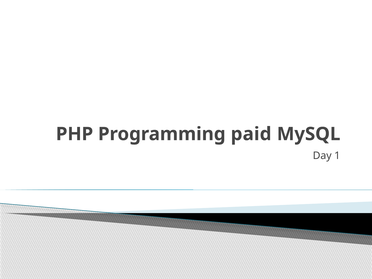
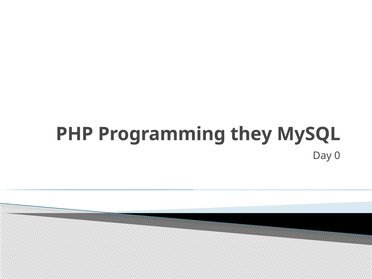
paid: paid -> they
1: 1 -> 0
